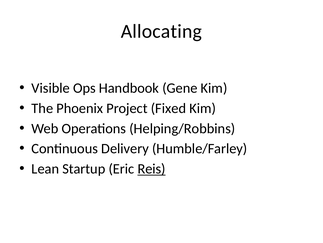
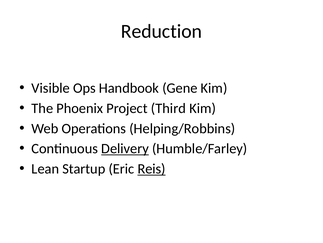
Allocating: Allocating -> Reduction
Fixed: Fixed -> Third
Delivery underline: none -> present
